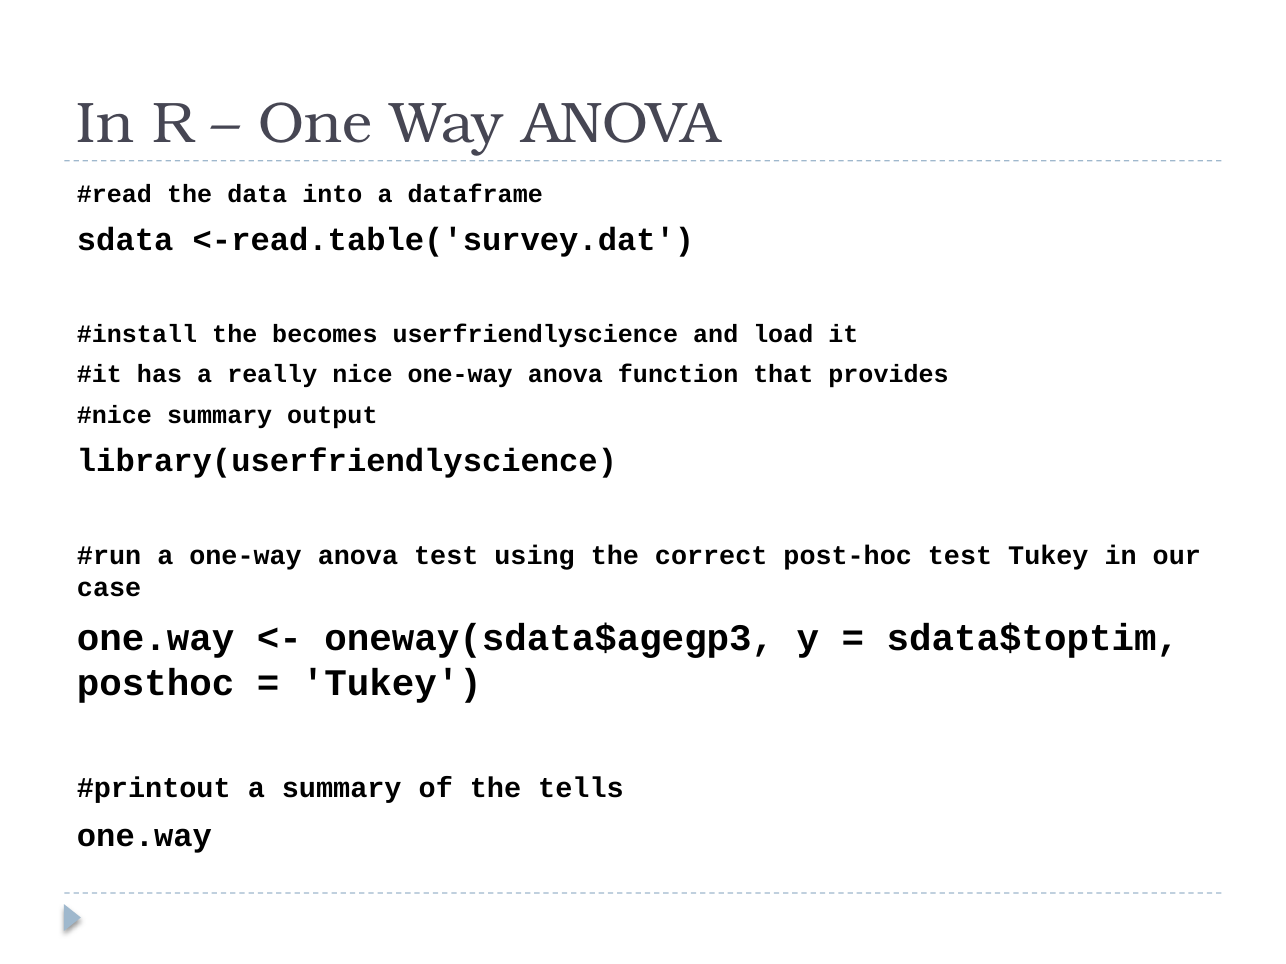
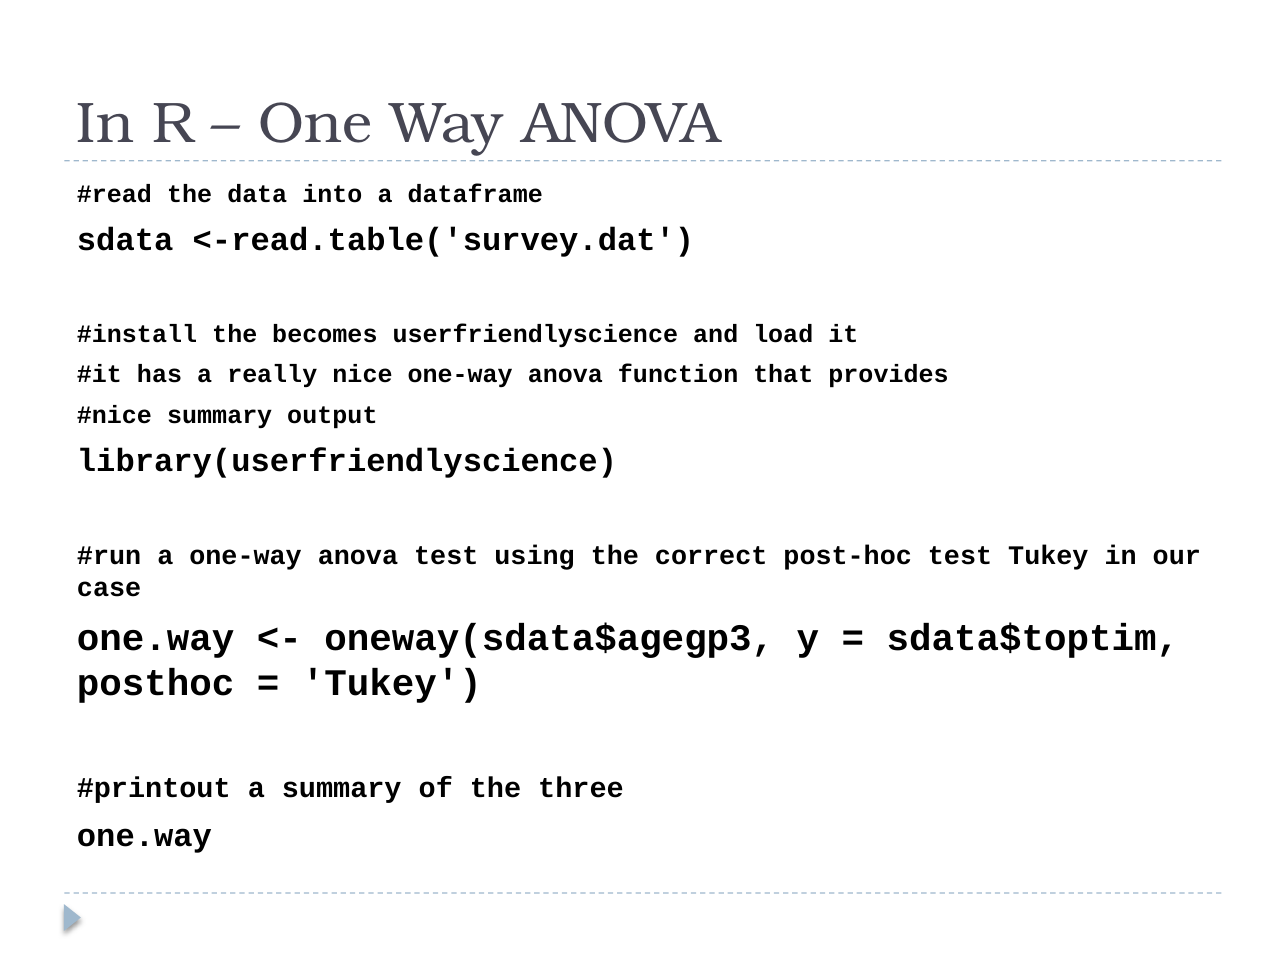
tells: tells -> three
